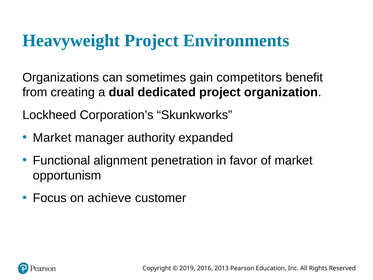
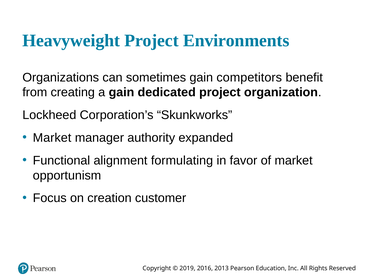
a dual: dual -> gain
penetration: penetration -> formulating
achieve: achieve -> creation
